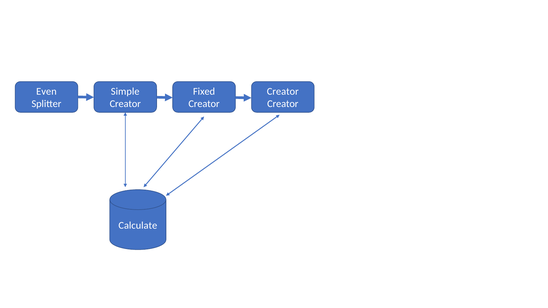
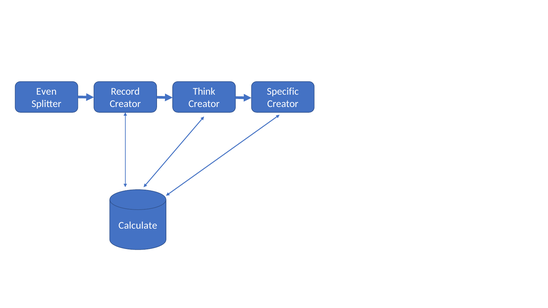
Simple: Simple -> Record
Fixed: Fixed -> Think
Creator at (283, 92): Creator -> Specific
